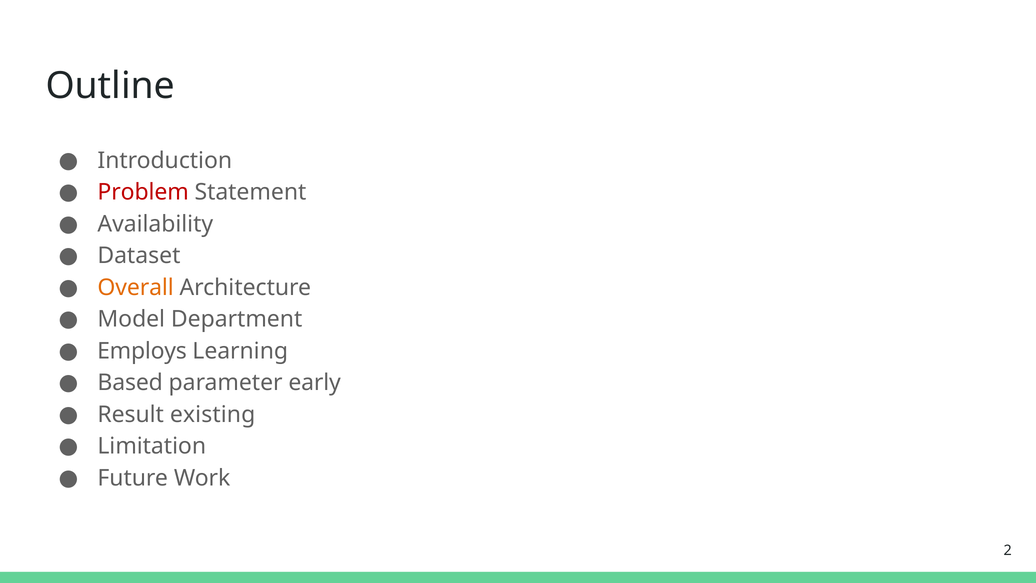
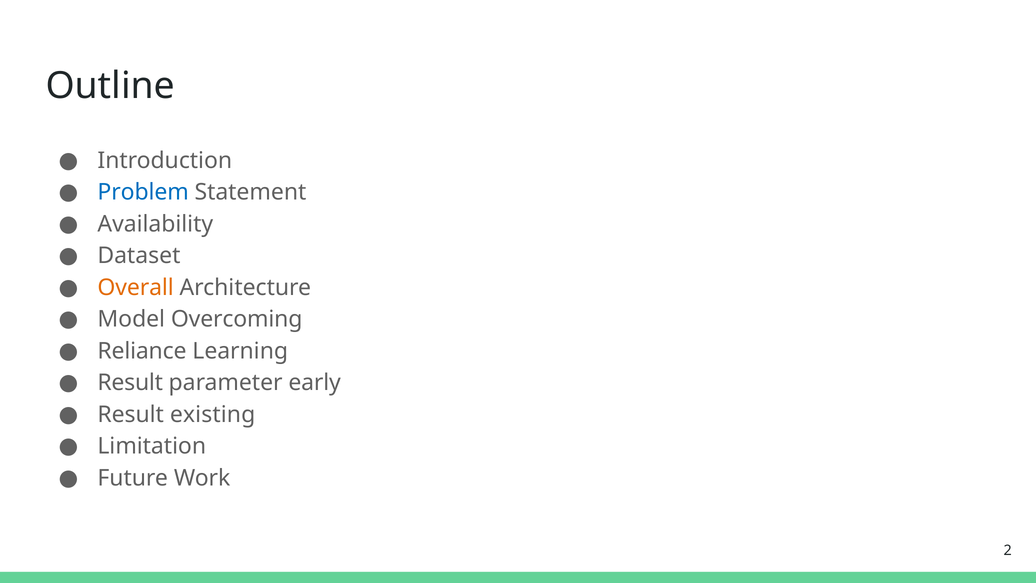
Problem colour: red -> blue
Department: Department -> Overcoming
Employs: Employs -> Reliance
Based at (130, 383): Based -> Result
